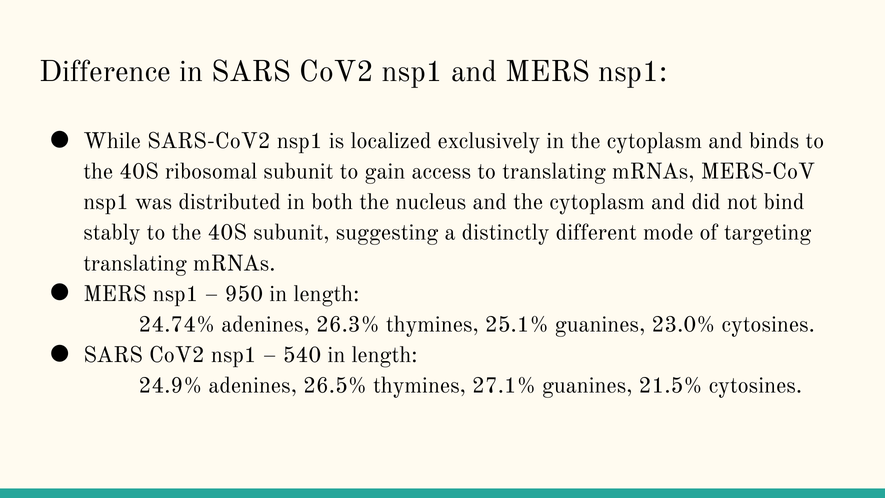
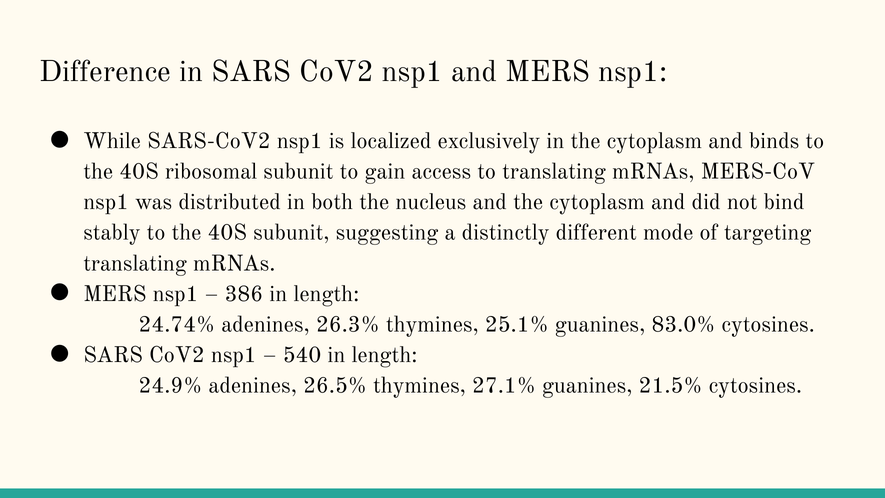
950: 950 -> 386
23.0%: 23.0% -> 83.0%
